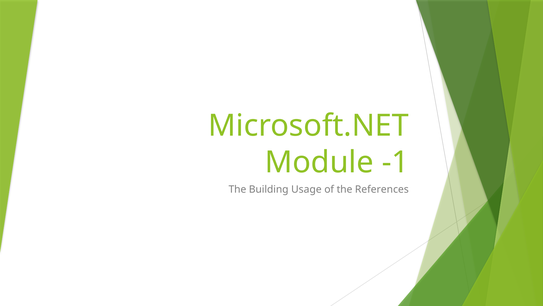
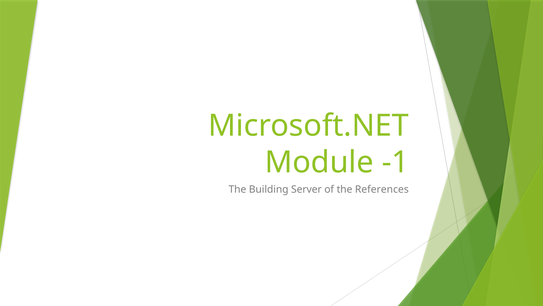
Usage: Usage -> Server
